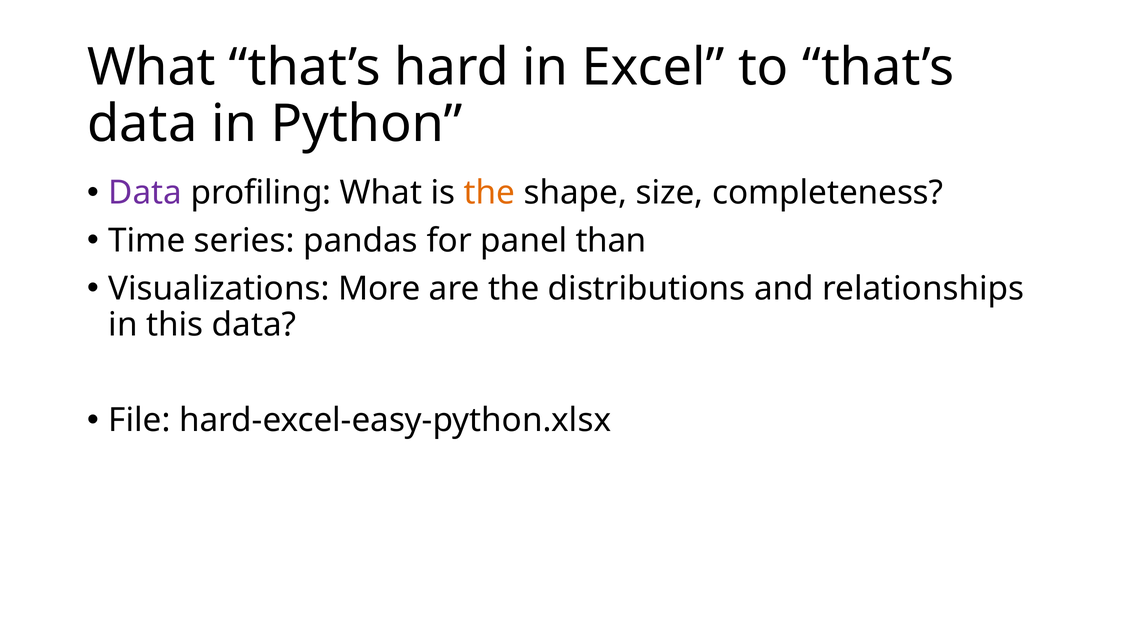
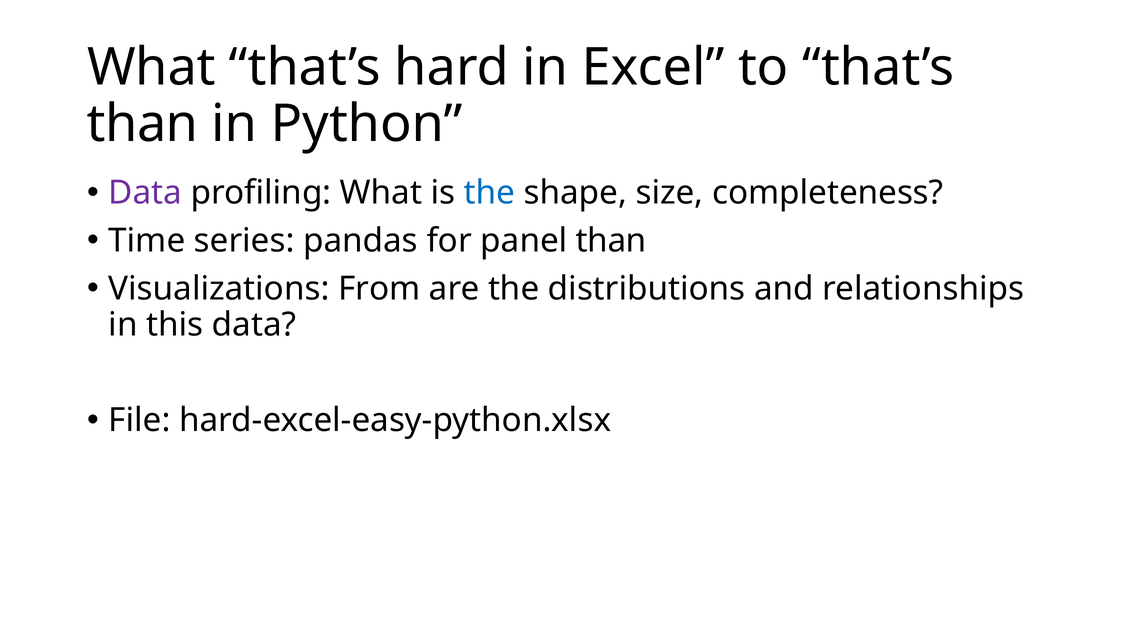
data at (142, 124): data -> than
the at (489, 193) colour: orange -> blue
More: More -> From
